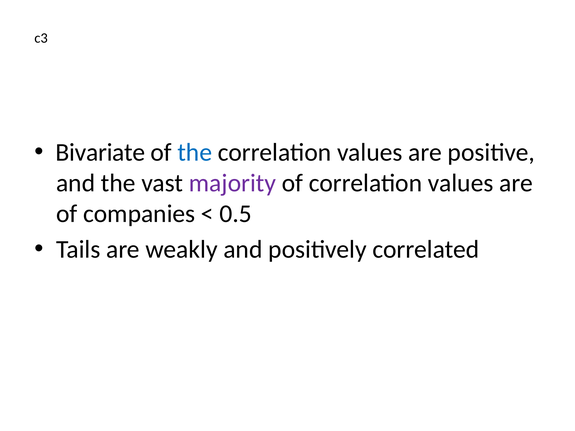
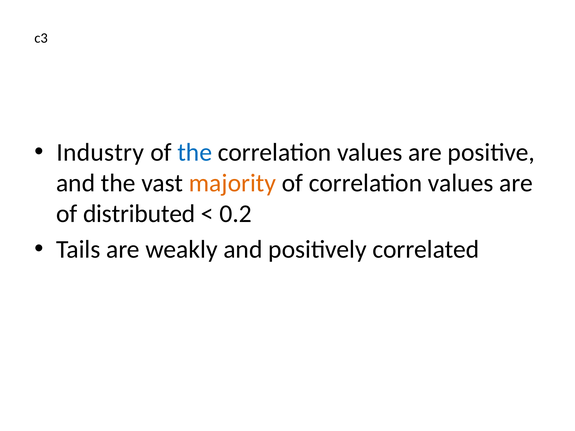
Bivariate: Bivariate -> Industry
majority colour: purple -> orange
companies: companies -> distributed
0.5: 0.5 -> 0.2
